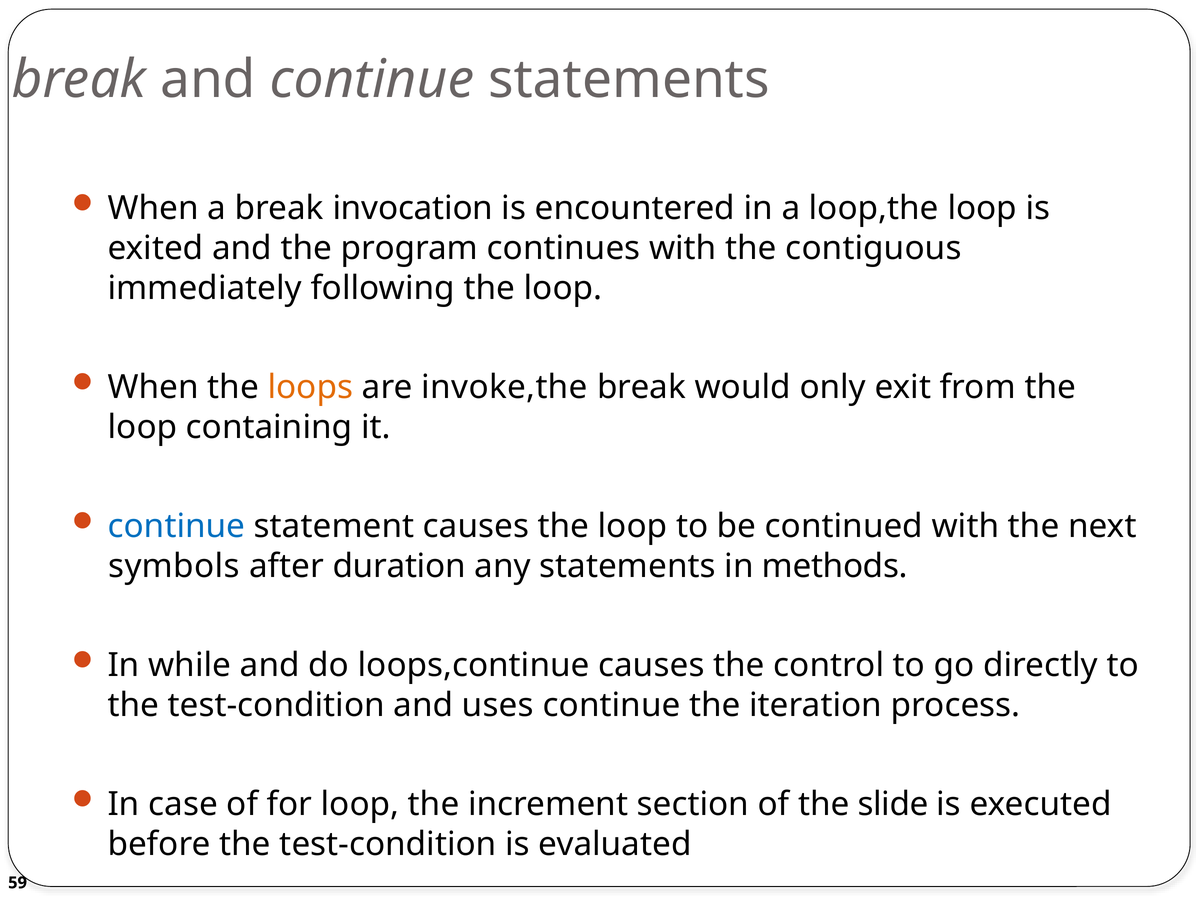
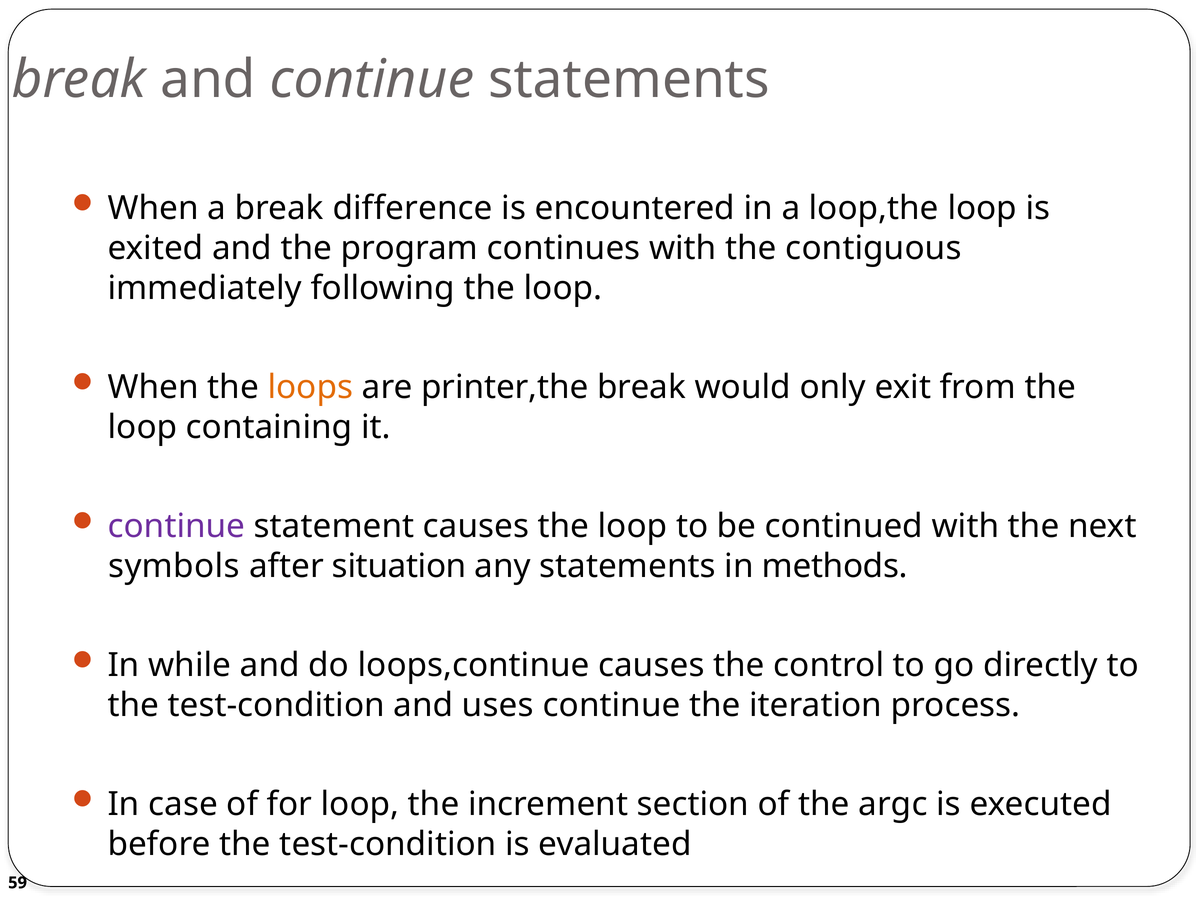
invocation: invocation -> difference
invoke,the: invoke,the -> printer,the
continue at (176, 526) colour: blue -> purple
duration: duration -> situation
slide: slide -> argc
